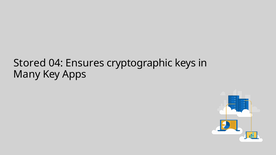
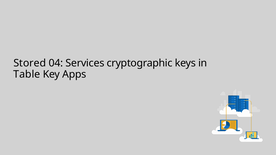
Ensures: Ensures -> Services
Many: Many -> Table
